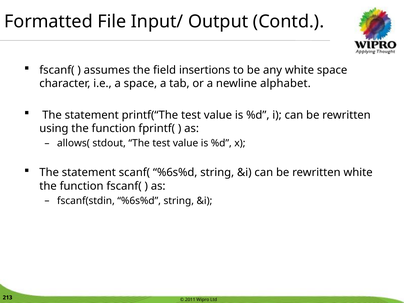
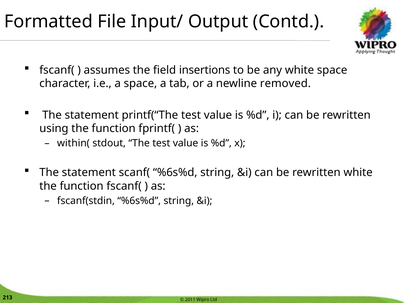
alphabet: alphabet -> removed
allows(: allows( -> within(
